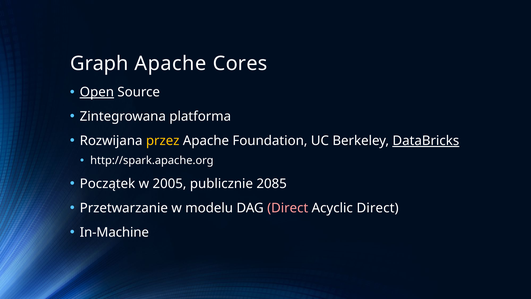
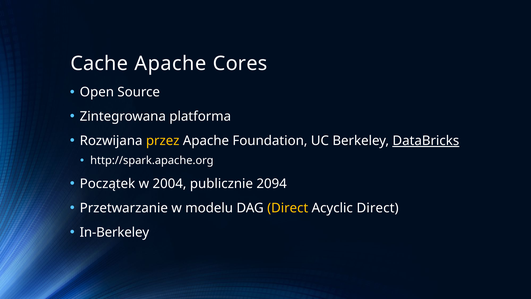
Graph: Graph -> Cache
Open underline: present -> none
2005: 2005 -> 2004
2085: 2085 -> 2094
Direct at (288, 208) colour: pink -> yellow
In-Machine: In-Machine -> In-Berkeley
